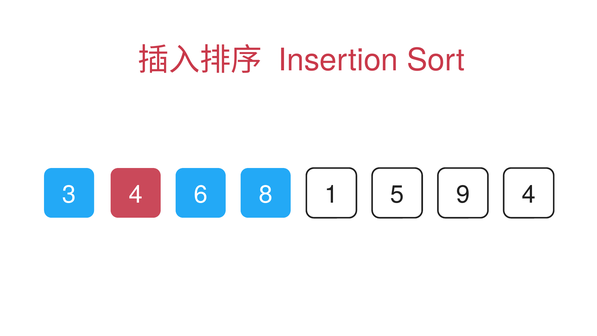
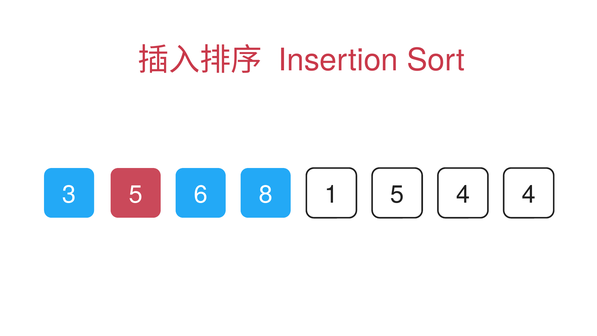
3 4: 4 -> 5
5 9: 9 -> 4
